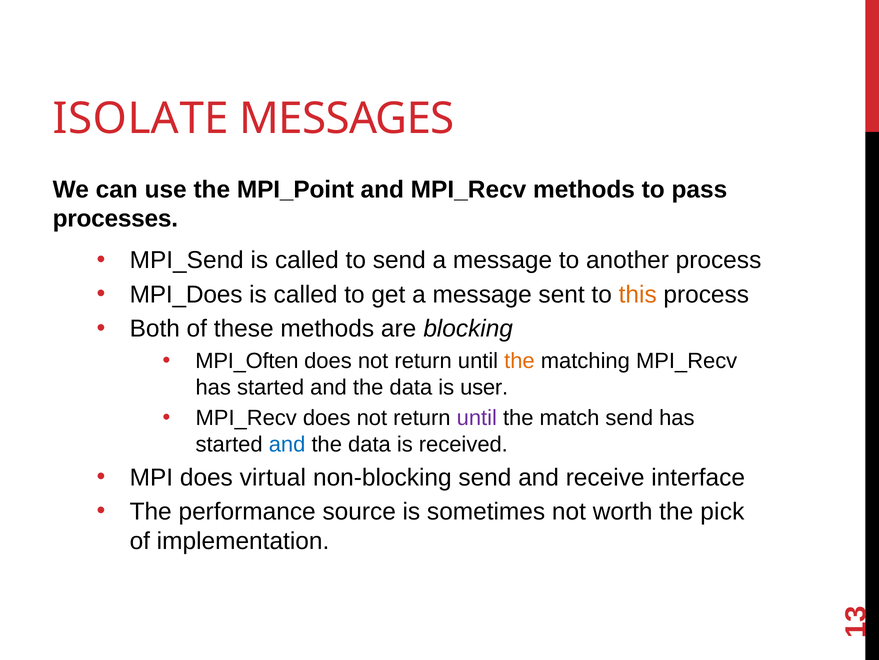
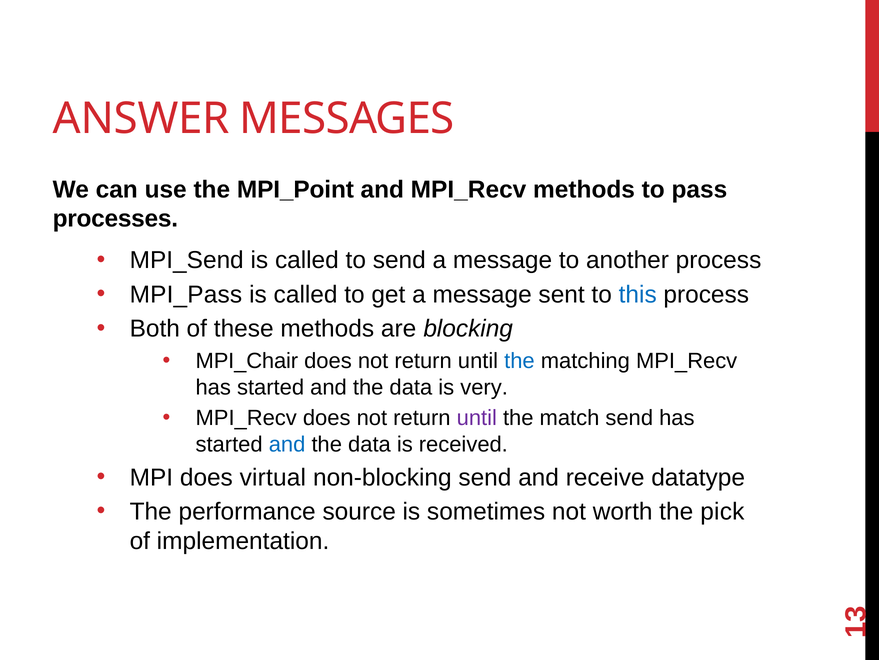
ISOLATE: ISOLATE -> ANSWER
MPI_Does: MPI_Does -> MPI_Pass
this colour: orange -> blue
MPI_Often: MPI_Often -> MPI_Chair
the at (519, 361) colour: orange -> blue
user: user -> very
interface: interface -> datatype
